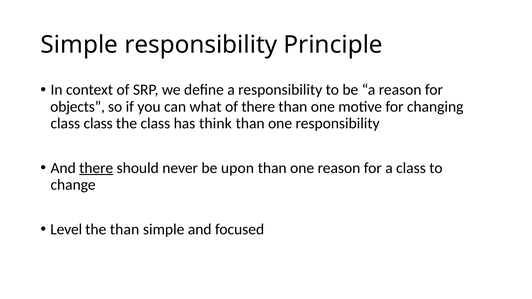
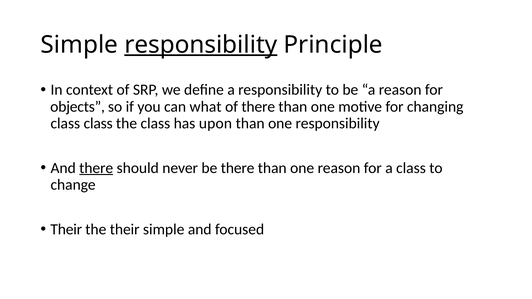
responsibility at (201, 45) underline: none -> present
think: think -> upon
be upon: upon -> there
Level at (66, 229): Level -> Their
the than: than -> their
